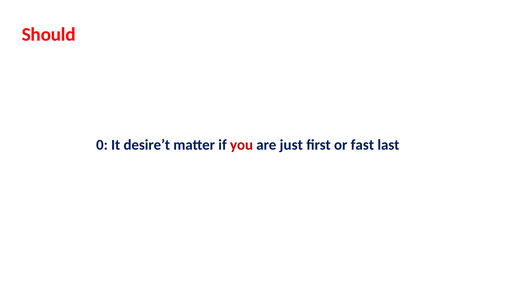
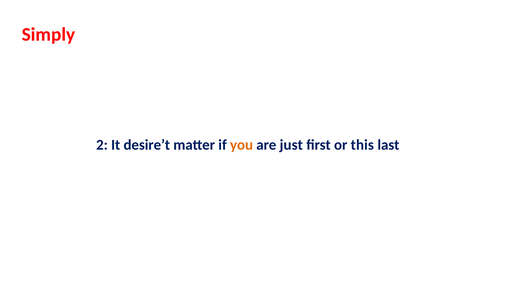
Should: Should -> Simply
0: 0 -> 2
you colour: red -> orange
fast: fast -> this
